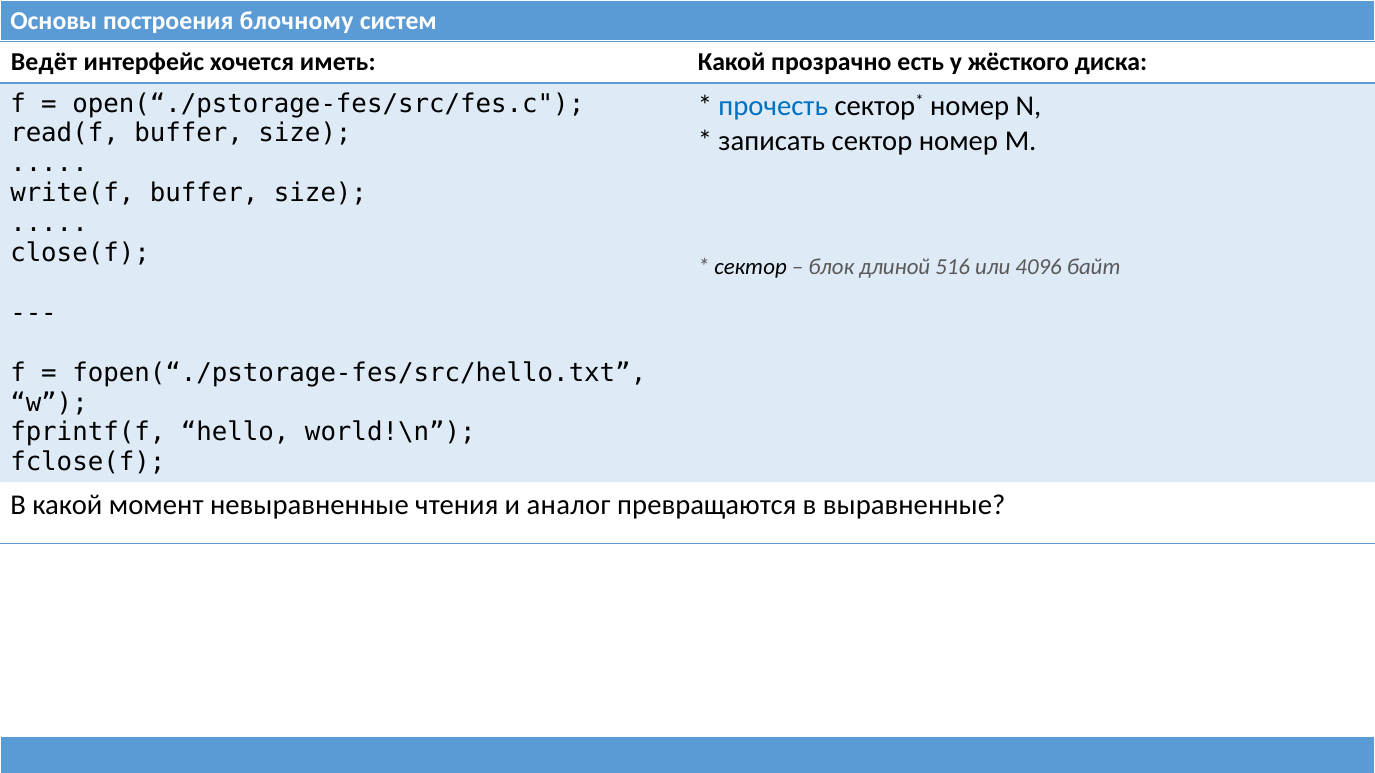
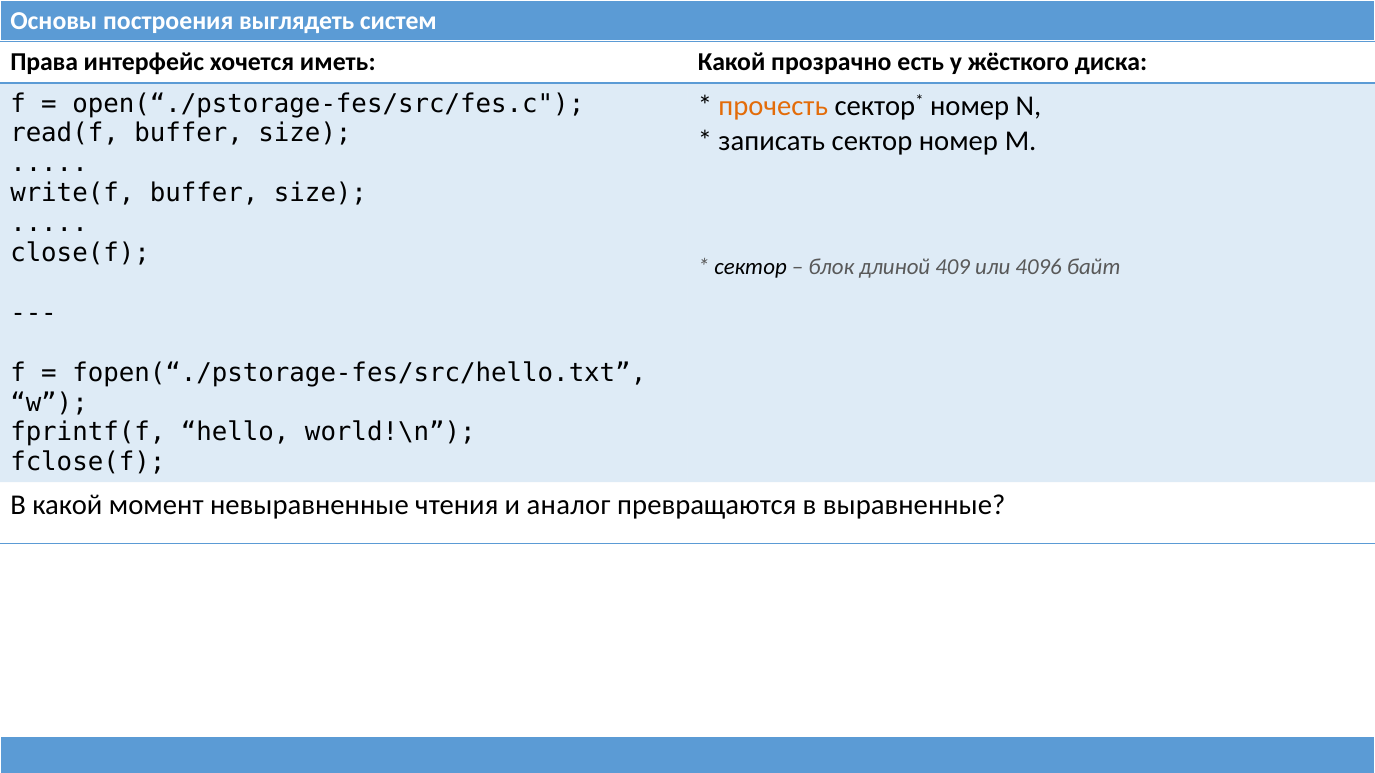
блочному: блочному -> выглядеть
Ведёт: Ведёт -> Права
прочесть colour: blue -> orange
516: 516 -> 409
